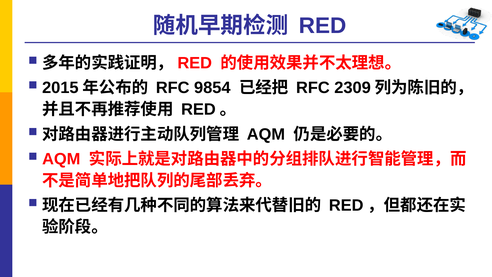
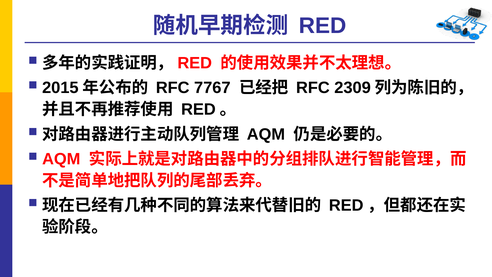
9854: 9854 -> 7767
